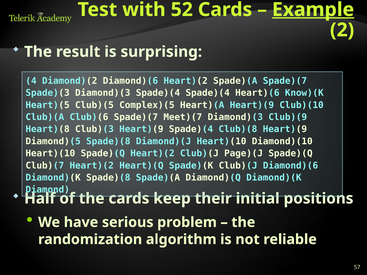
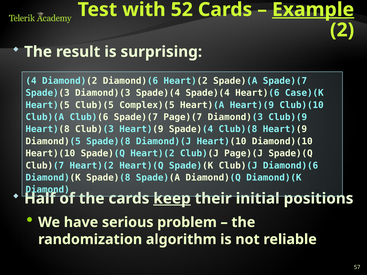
Know)(K: Know)(K -> Case)(K
Meet)(7: Meet)(7 -> Page)(7
keep underline: none -> present
